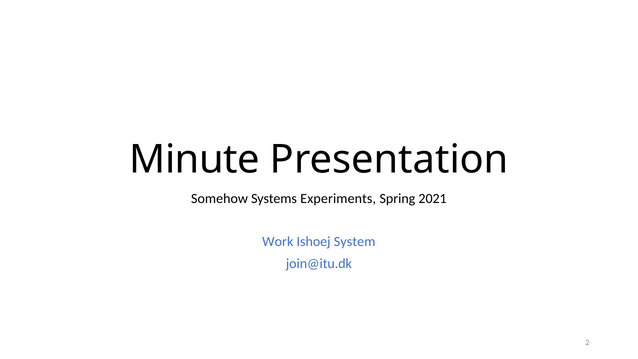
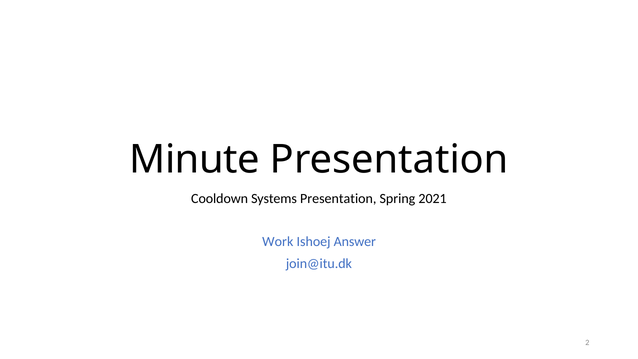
Somehow: Somehow -> Cooldown
Systems Experiments: Experiments -> Presentation
System: System -> Answer
